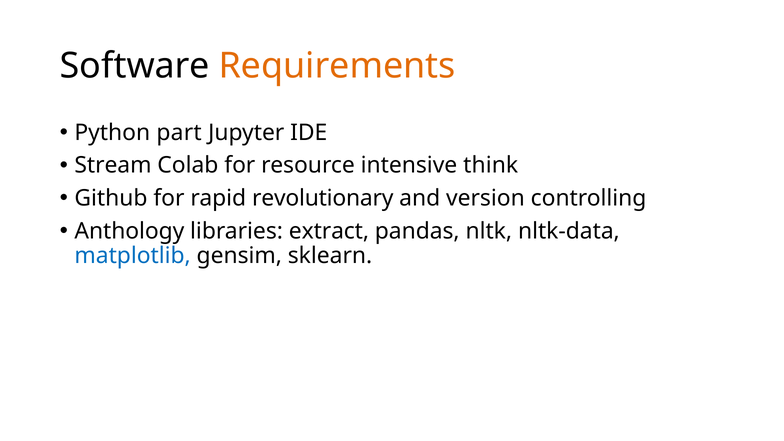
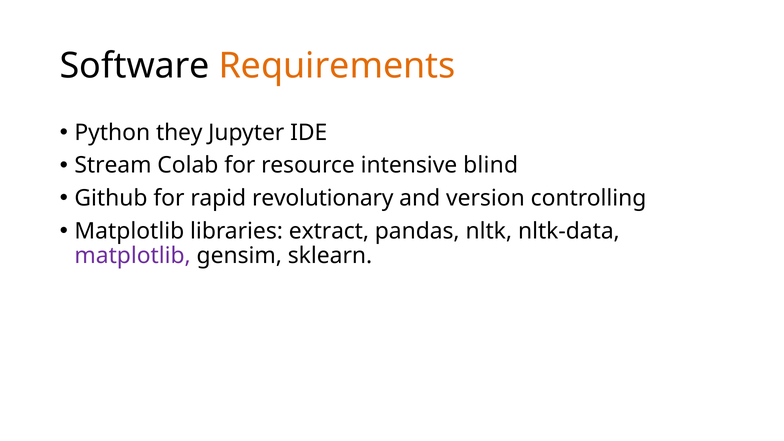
part: part -> they
think: think -> blind
Anthology at (129, 231): Anthology -> Matplotlib
matplotlib at (133, 256) colour: blue -> purple
